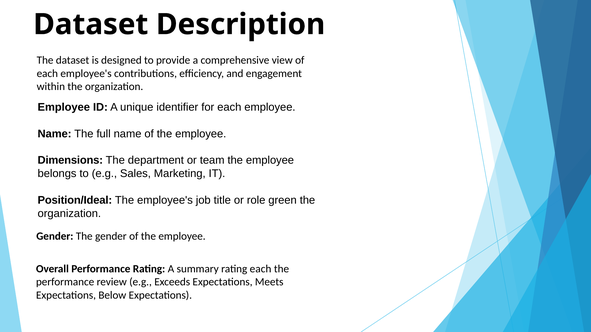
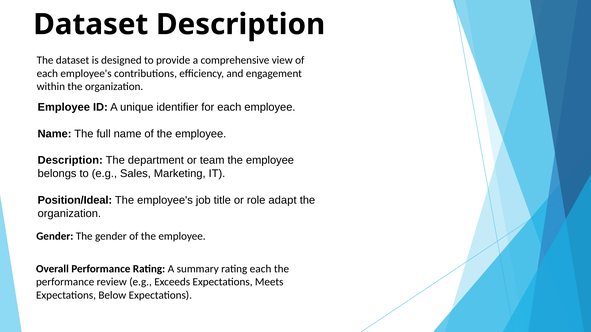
Dimensions at (70, 161): Dimensions -> Description
green: green -> adapt
